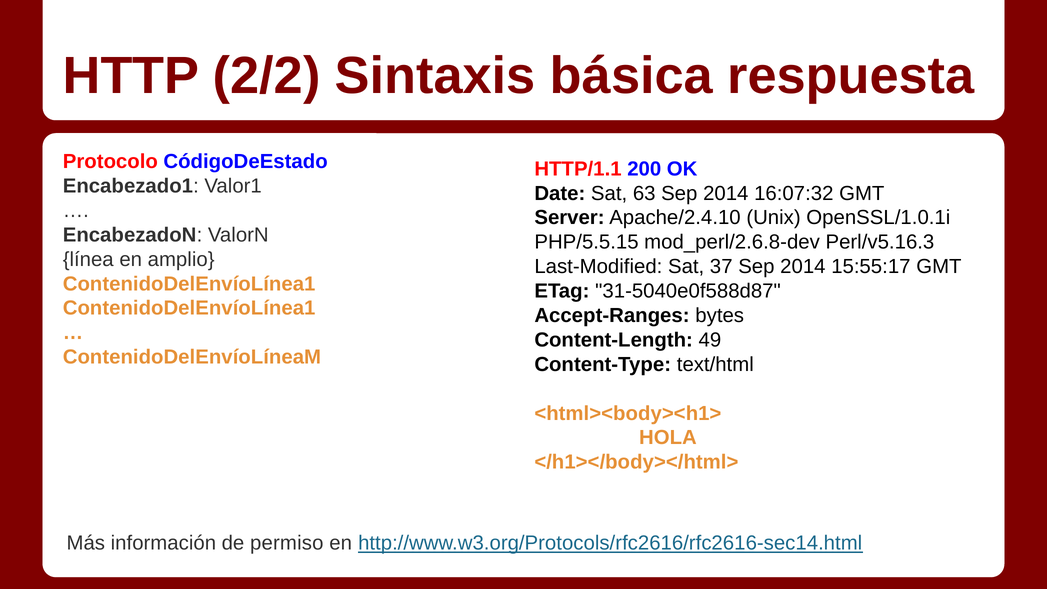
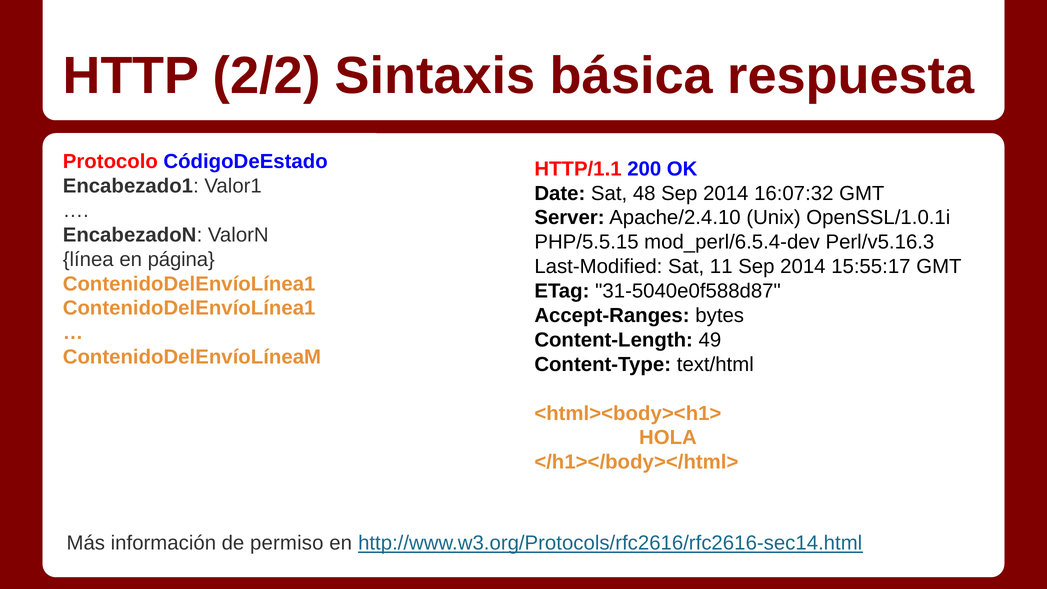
63: 63 -> 48
mod_perl/2.6.8-dev: mod_perl/2.6.8-dev -> mod_perl/6.5.4-dev
amplio: amplio -> página
37: 37 -> 11
